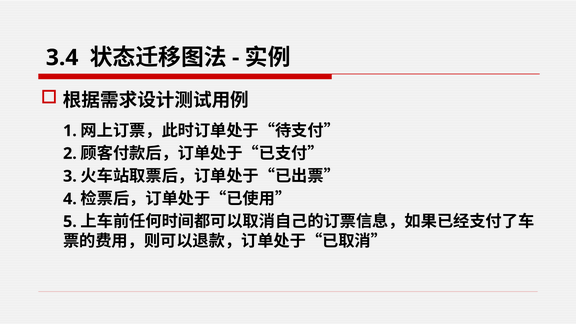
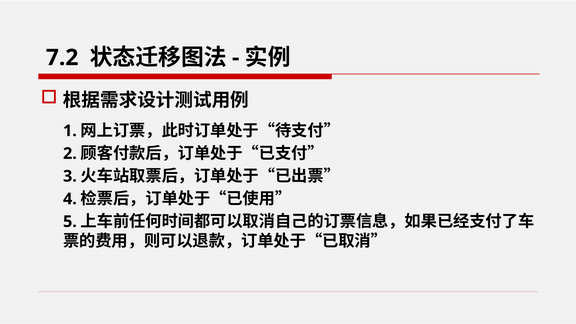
3.4: 3.4 -> 7.2
